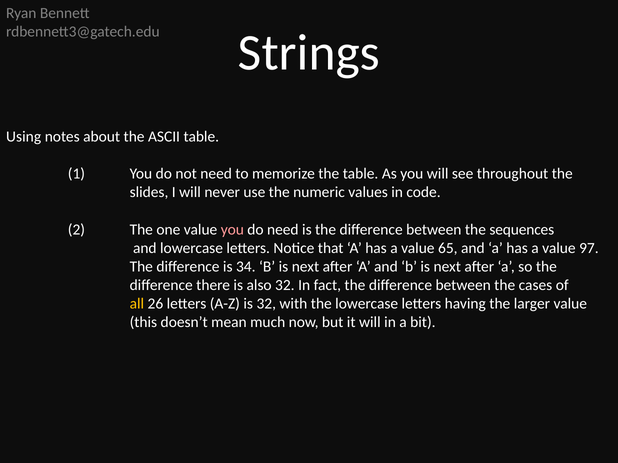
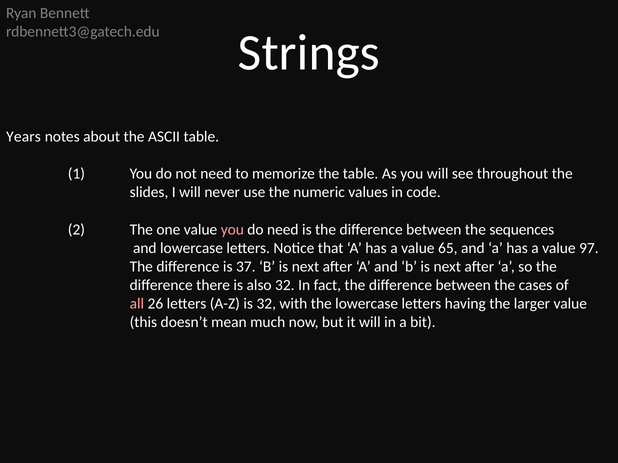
Using: Using -> Years
34: 34 -> 37
all colour: yellow -> pink
